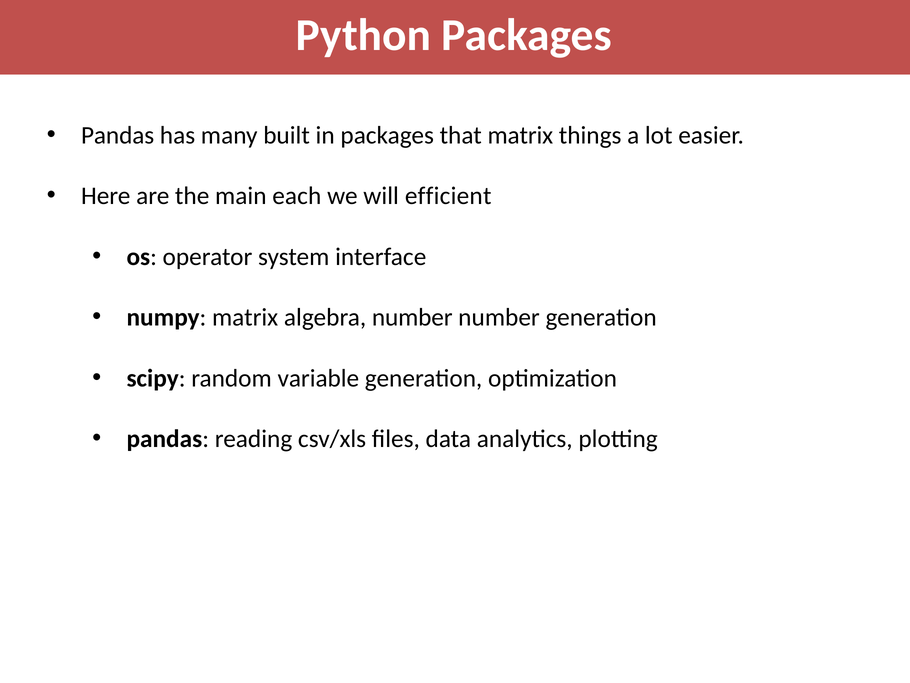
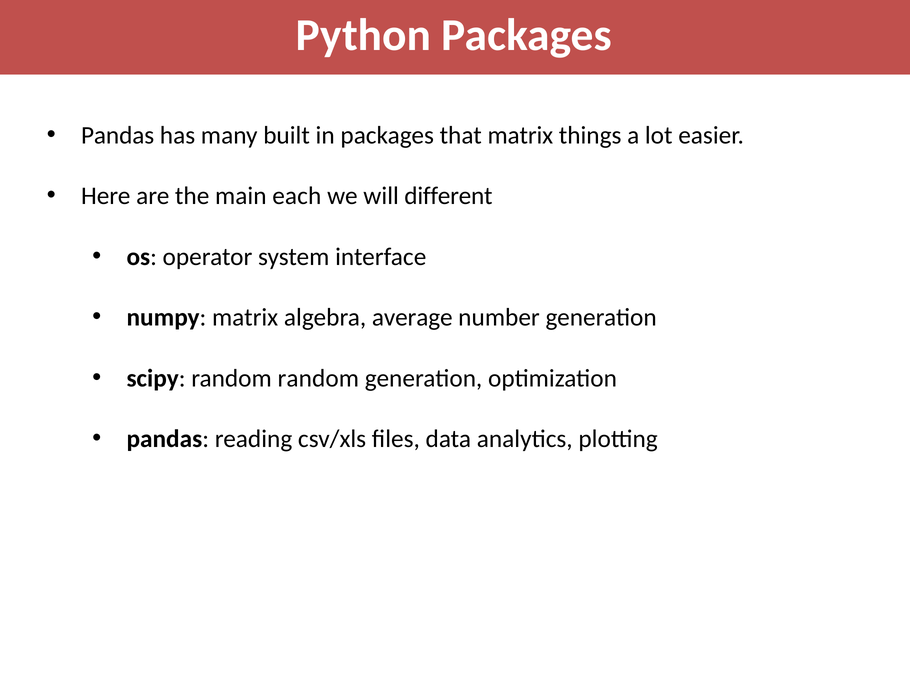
efficient: efficient -> different
algebra number: number -> average
random variable: variable -> random
